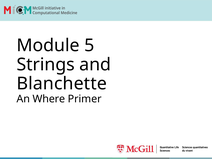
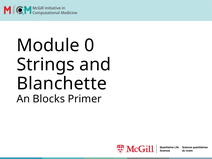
5: 5 -> 0
Where: Where -> Blocks
